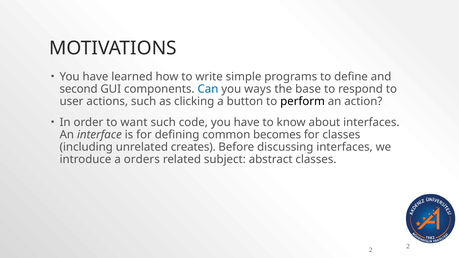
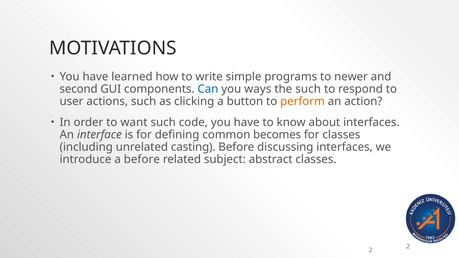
define: define -> newer
the base: base -> such
perform colour: black -> orange
creates: creates -> casting
a orders: orders -> before
